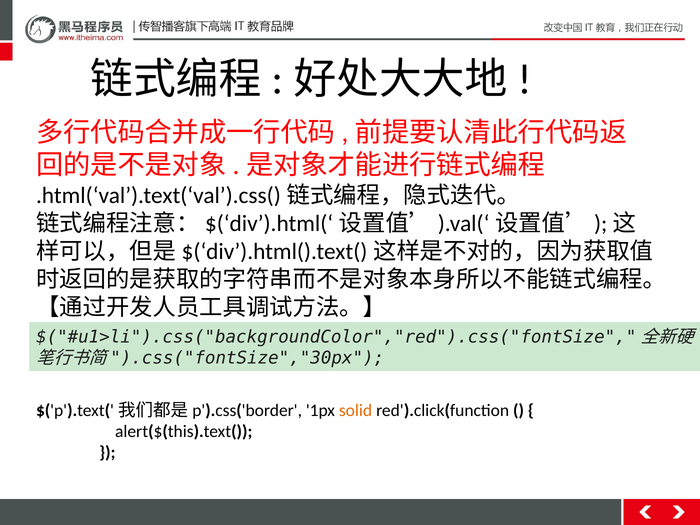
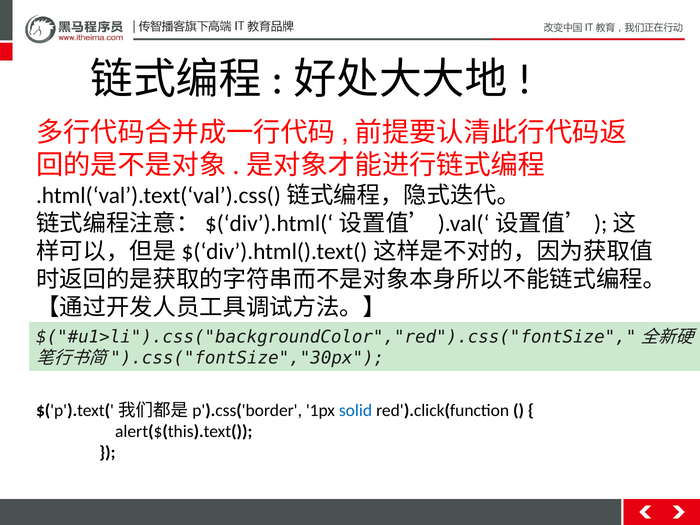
solid colour: orange -> blue
